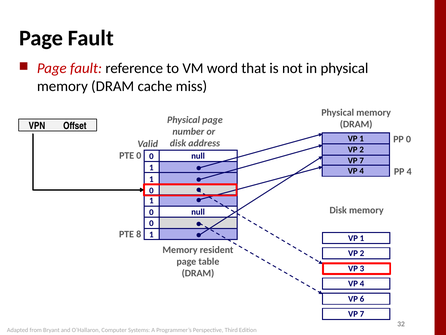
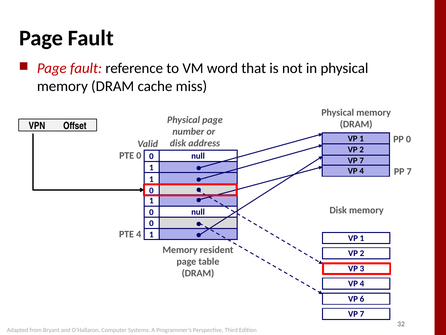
PP 4: 4 -> 7
PTE 8: 8 -> 4
